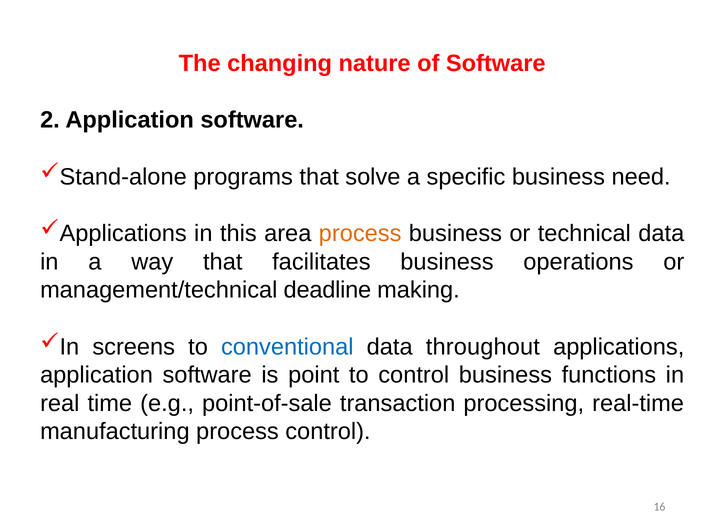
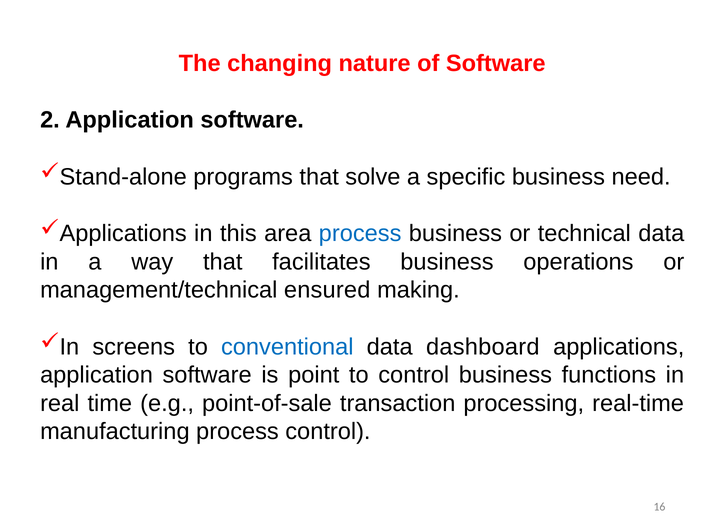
process at (360, 233) colour: orange -> blue
deadline: deadline -> ensured
throughout: throughout -> dashboard
